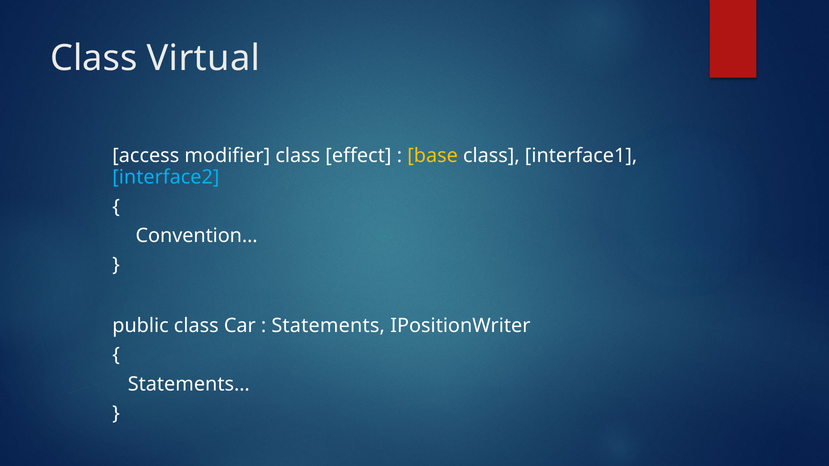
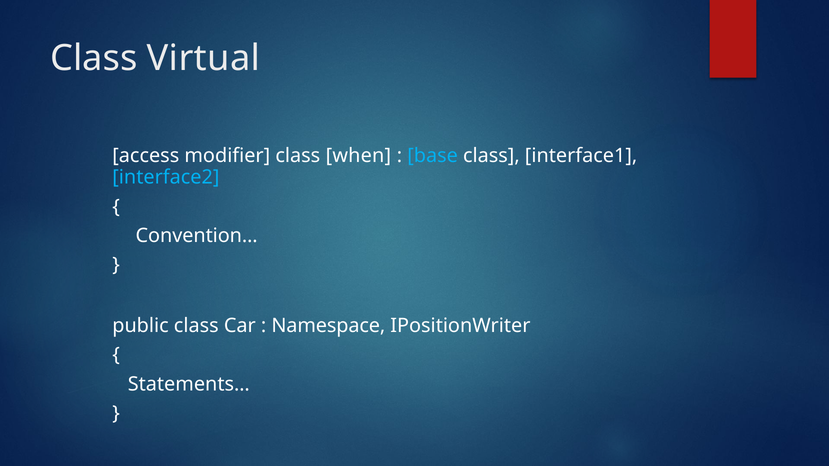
effect: effect -> when
base colour: yellow -> light blue
Statements: Statements -> Namespace
